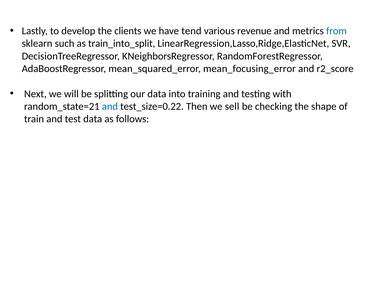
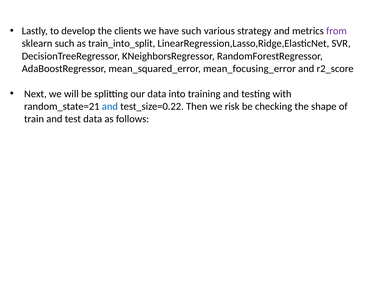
have tend: tend -> such
revenue: revenue -> strategy
from colour: blue -> purple
sell: sell -> risk
